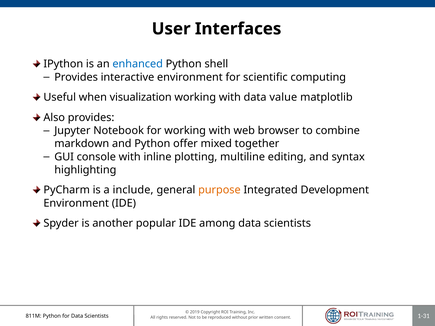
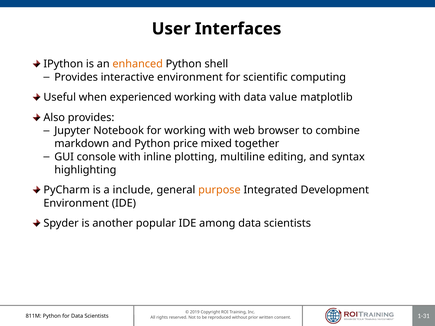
enhanced colour: blue -> orange
visualization: visualization -> experienced
offer: offer -> price
